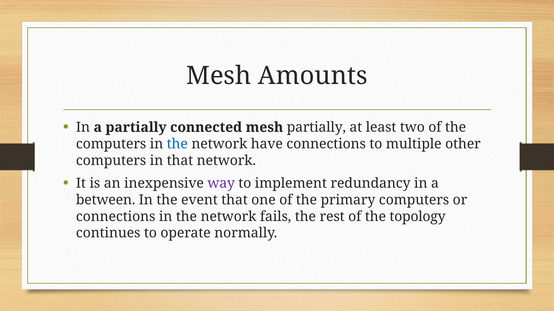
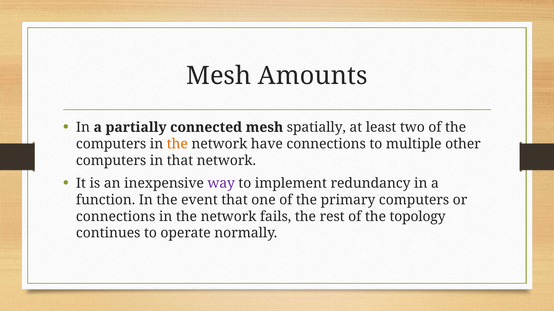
mesh partially: partially -> spatially
the at (177, 144) colour: blue -> orange
between: between -> function
